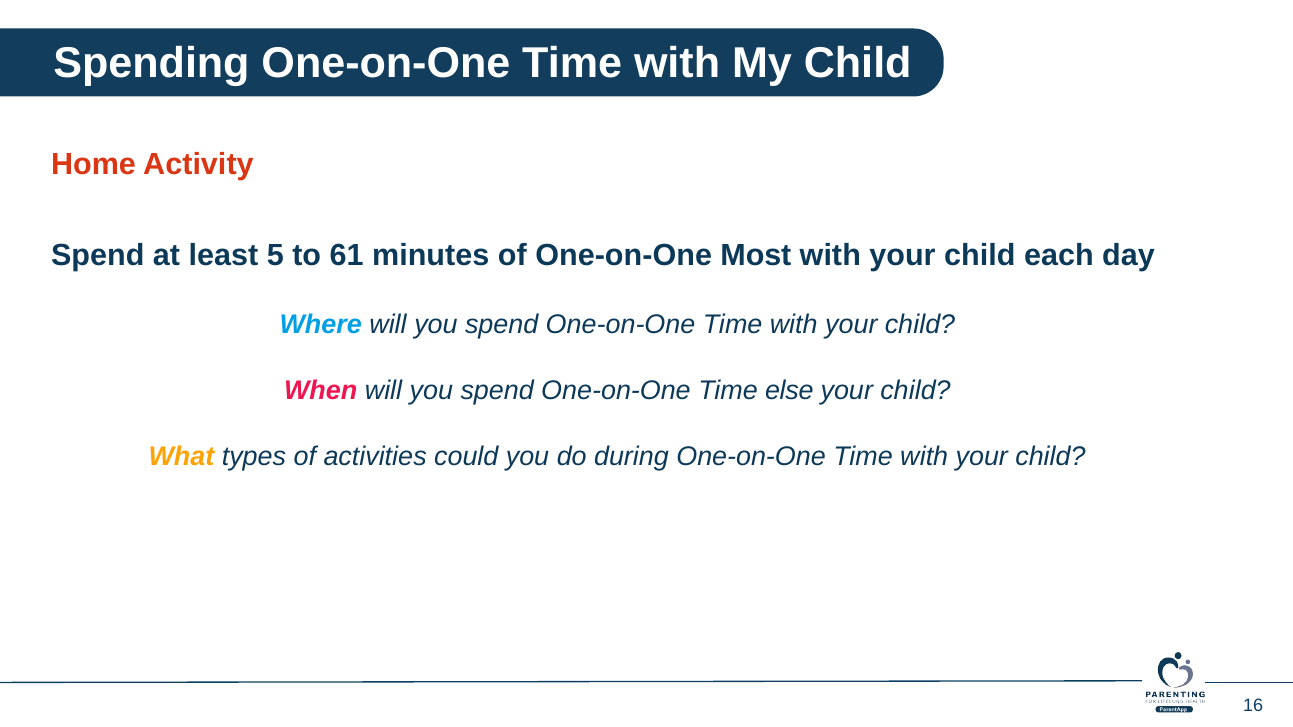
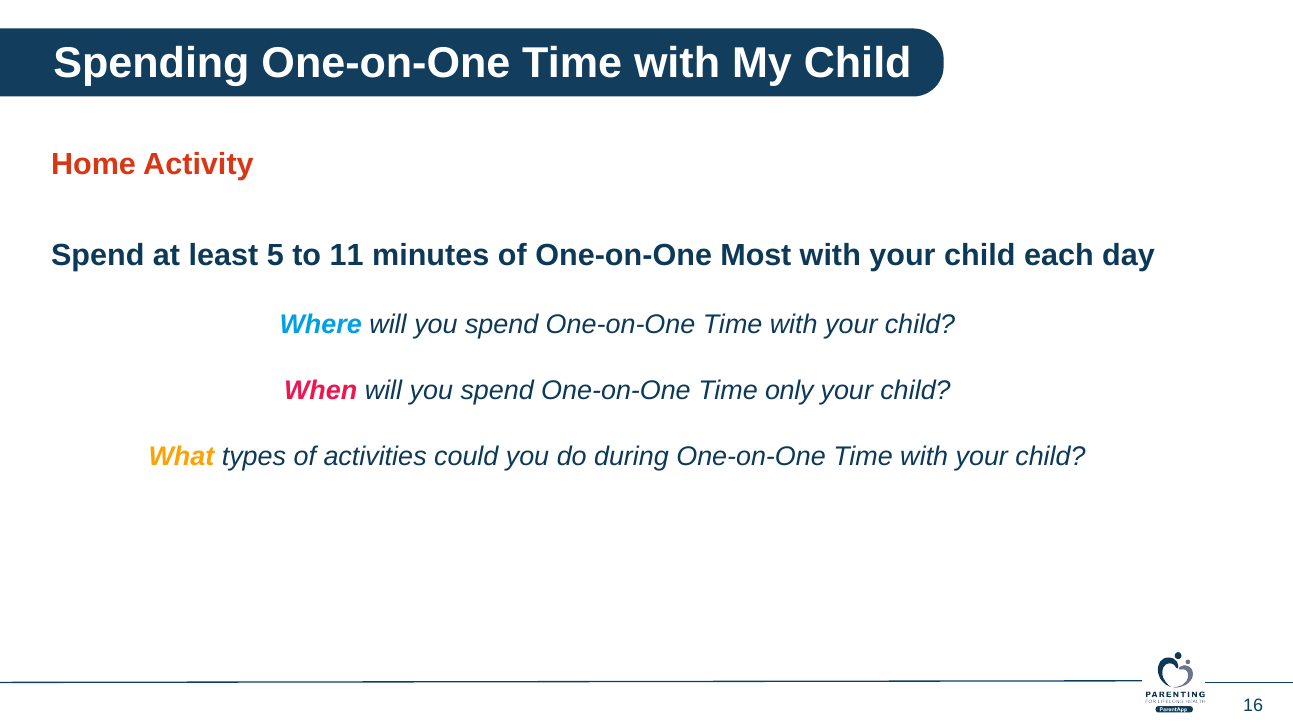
61: 61 -> 11
else: else -> only
